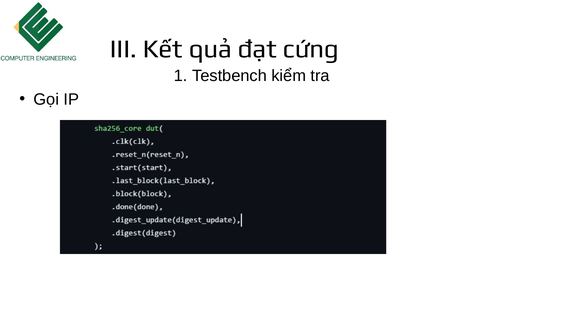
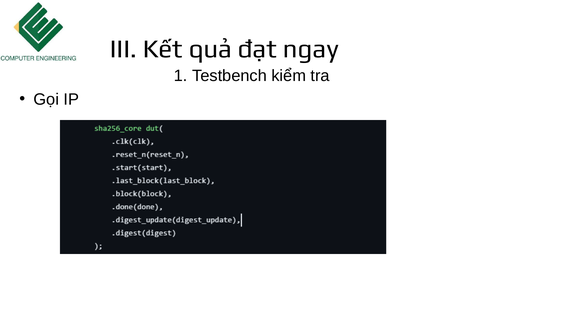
cứng: cứng -> ngay
